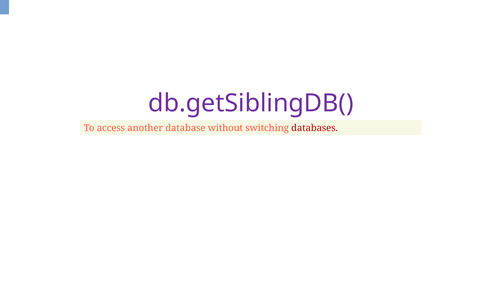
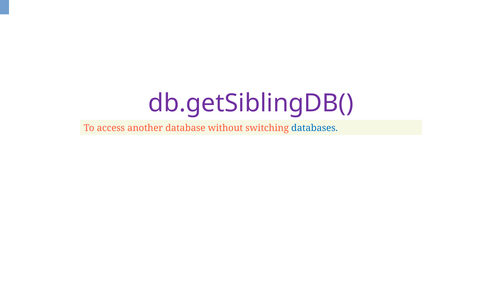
databases colour: red -> blue
